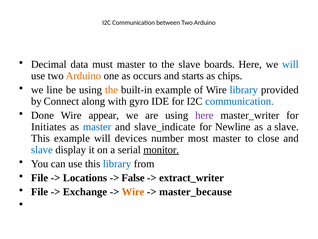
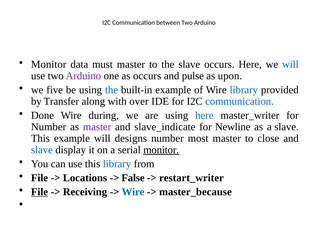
Decimal at (49, 64): Decimal -> Monitor
slave boards: boards -> occurs
Arduino at (83, 76) colour: orange -> purple
starts: starts -> pulse
chips: chips -> upon
line: line -> five
the at (112, 90) colour: orange -> blue
Connect: Connect -> Transfer
gyro: gyro -> over
appear: appear -> during
here at (204, 115) colour: purple -> blue
Initiates at (49, 127): Initiates -> Number
master at (97, 127) colour: blue -> purple
devices: devices -> designs
extract_writer: extract_writer -> restart_writer
File at (40, 191) underline: none -> present
Exchange: Exchange -> Receiving
Wire at (133, 191) colour: orange -> blue
